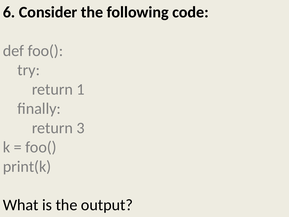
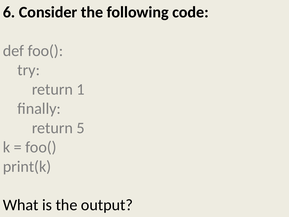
3: 3 -> 5
